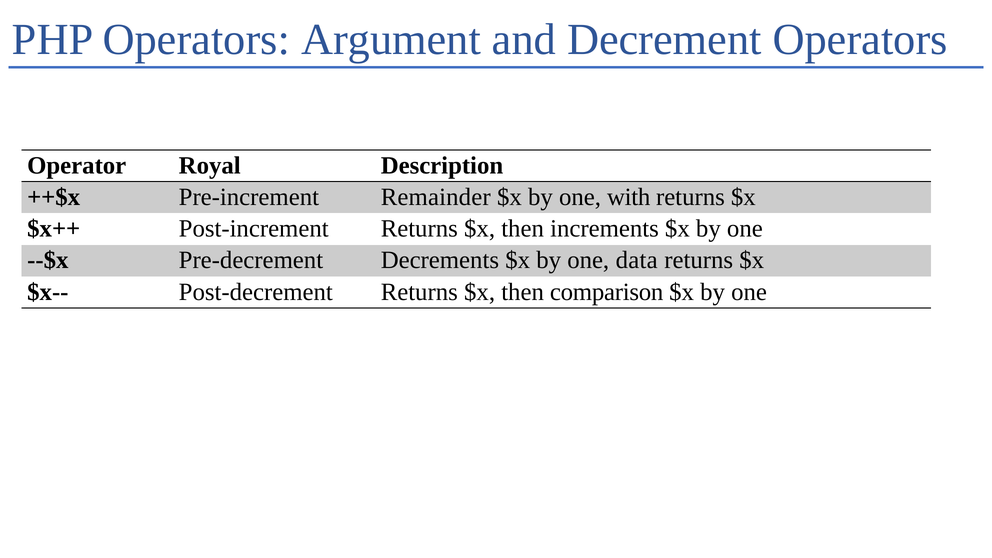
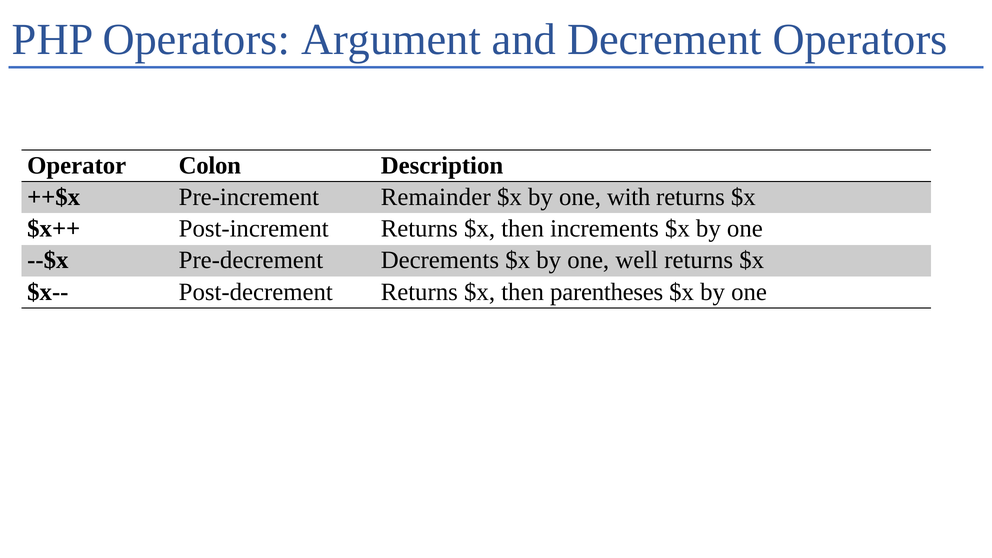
Royal: Royal -> Colon
data: data -> well
comparison: comparison -> parentheses
